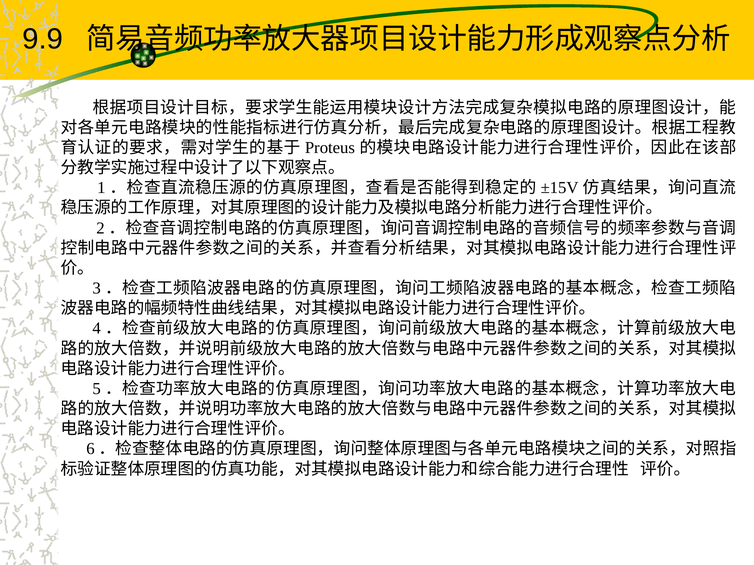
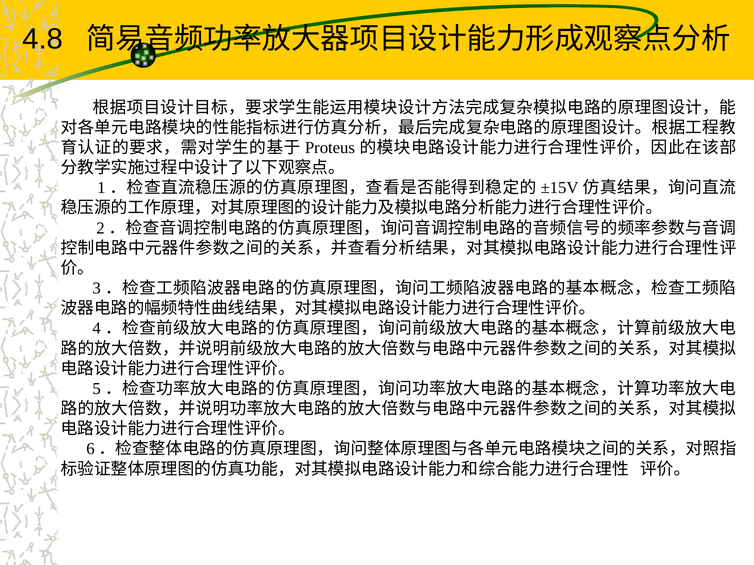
9.9: 9.9 -> 4.8
